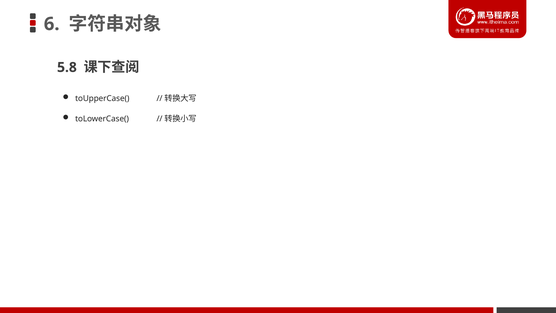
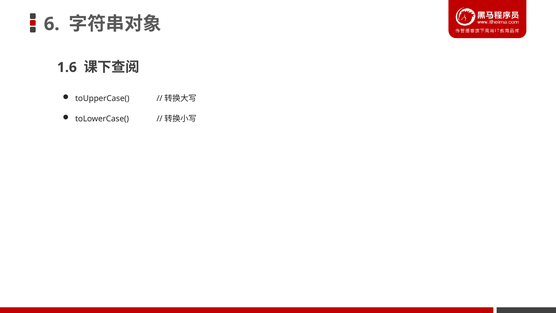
5.8: 5.8 -> 1.6
